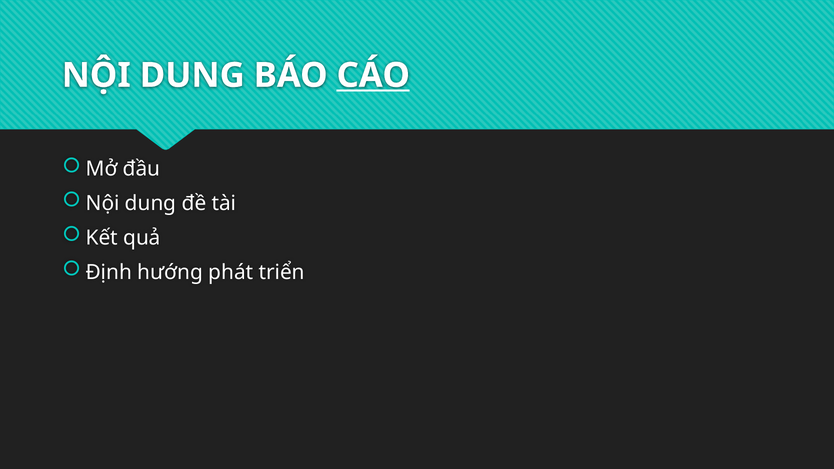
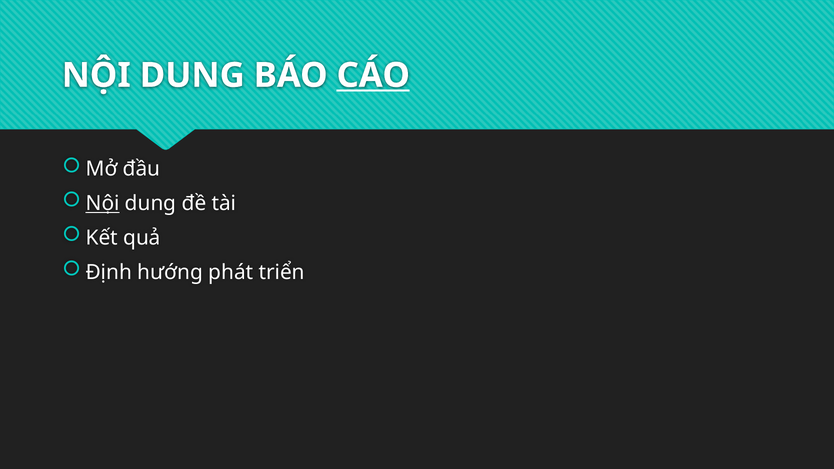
Nội at (103, 204) underline: none -> present
